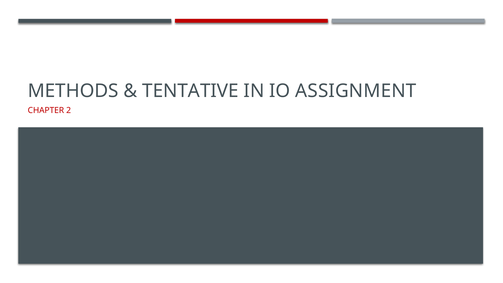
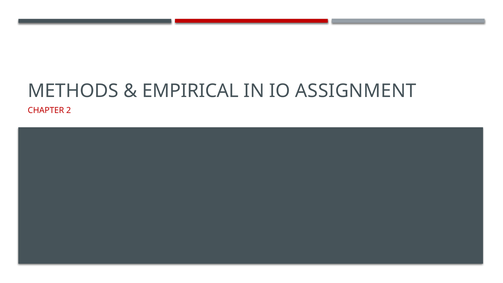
TENTATIVE: TENTATIVE -> EMPIRICAL
